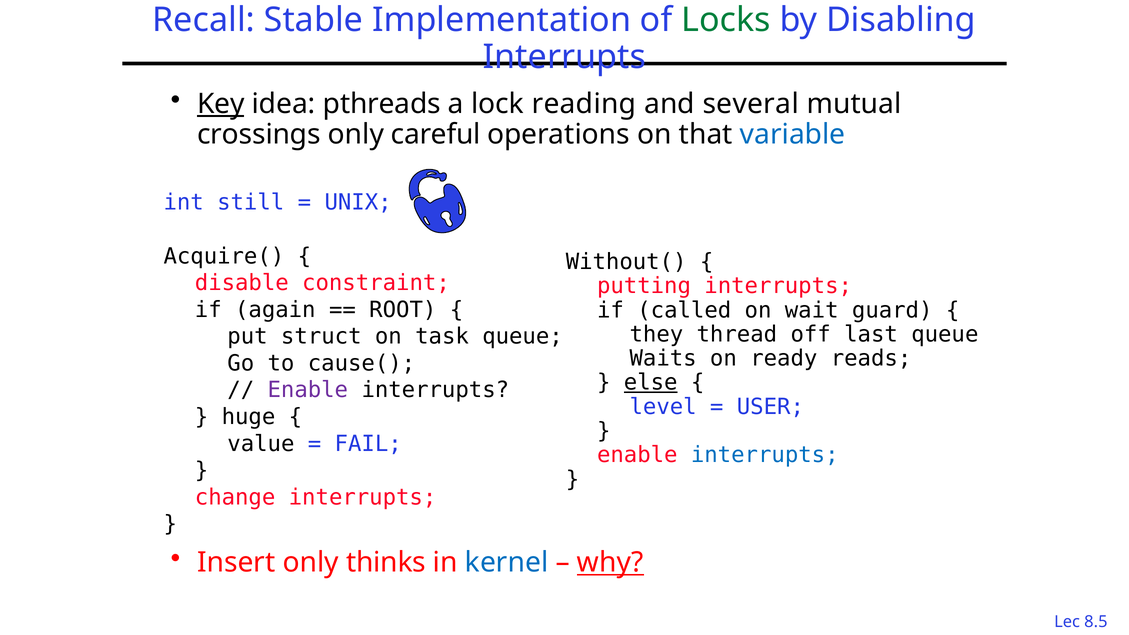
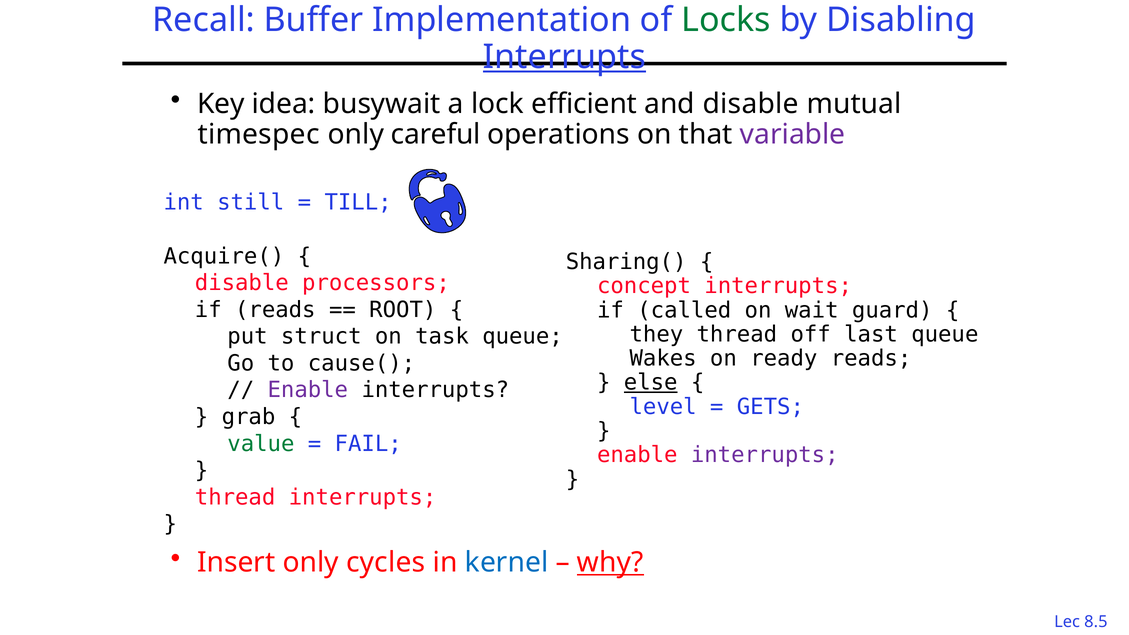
Stable: Stable -> Buffer
Interrupts at (564, 57) underline: none -> present
Key underline: present -> none
pthreads: pthreads -> busywait
reading: reading -> efficient
and several: several -> disable
crossings: crossings -> timespec
variable colour: blue -> purple
UNIX: UNIX -> TILL
Without(: Without( -> Sharing(
constraint: constraint -> processors
putting: putting -> concept
if again: again -> reads
Waits: Waits -> Wakes
USER: USER -> GETS
huge: huge -> grab
value colour: black -> green
interrupts at (765, 455) colour: blue -> purple
change at (235, 497): change -> thread
thinks: thinks -> cycles
